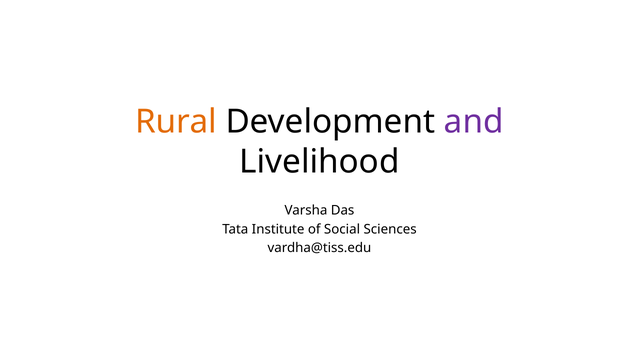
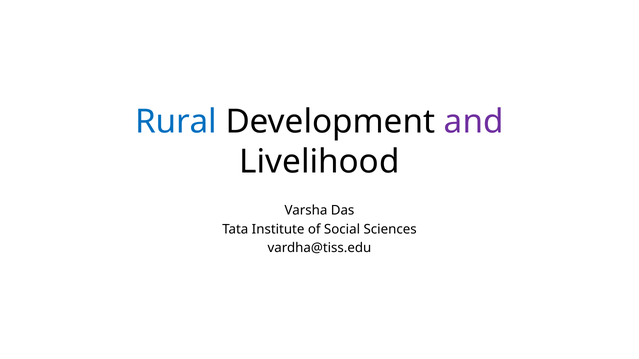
Rural colour: orange -> blue
